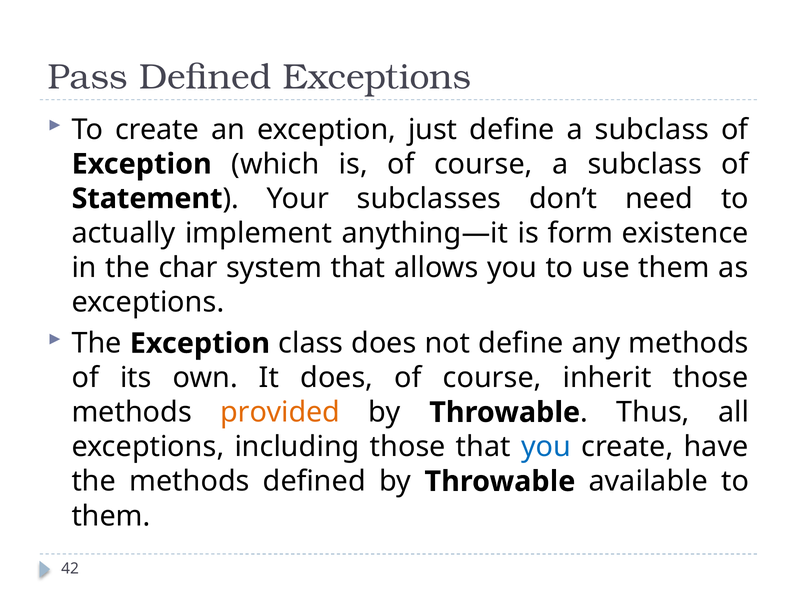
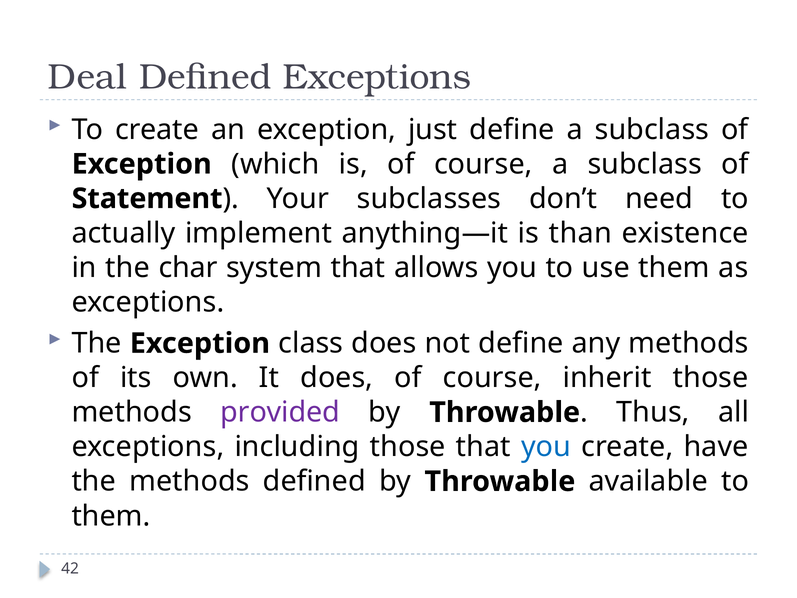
Pass: Pass -> Deal
form: form -> than
provided colour: orange -> purple
